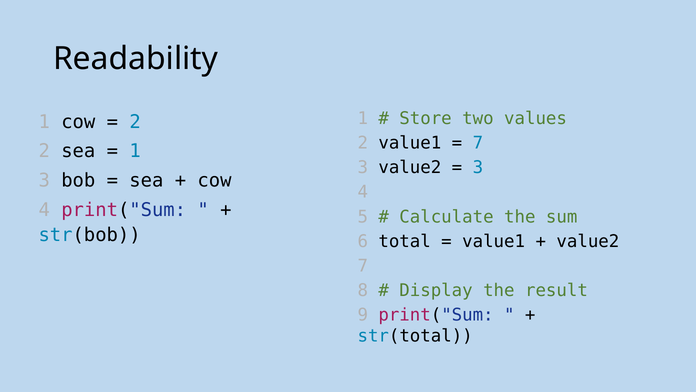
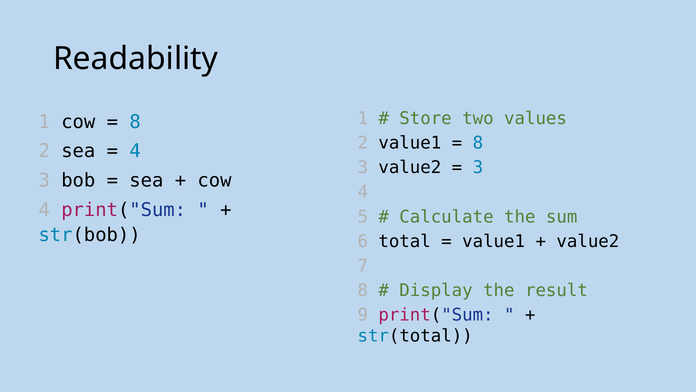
2 at (135, 122): 2 -> 8
7 at (478, 143): 7 -> 8
1 at (135, 151): 1 -> 4
